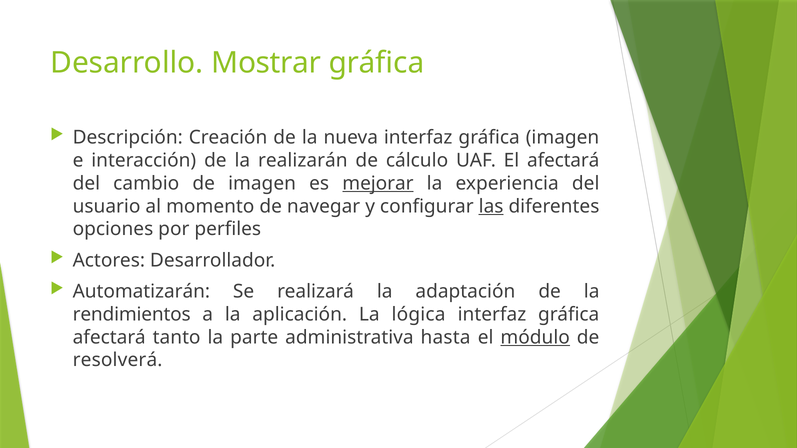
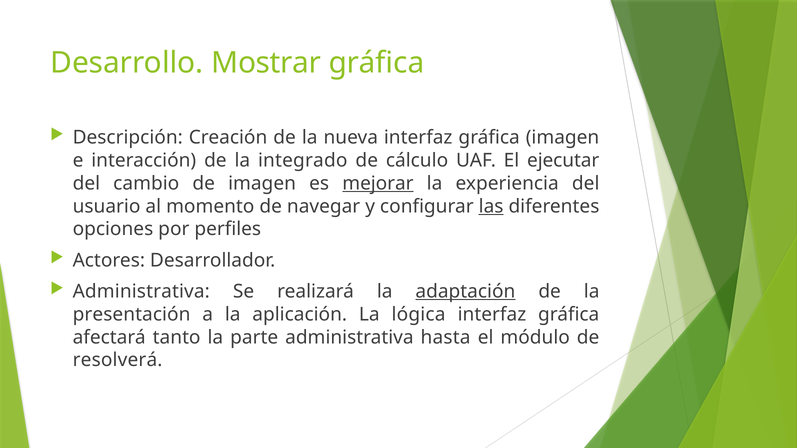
realizarán: realizarán -> integrado
El afectará: afectará -> ejecutar
Automatizarán at (141, 292): Automatizarán -> Administrativa
adaptación underline: none -> present
rendimientos: rendimientos -> presentación
módulo underline: present -> none
